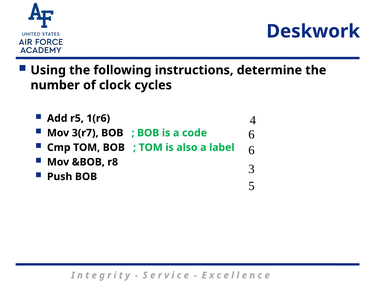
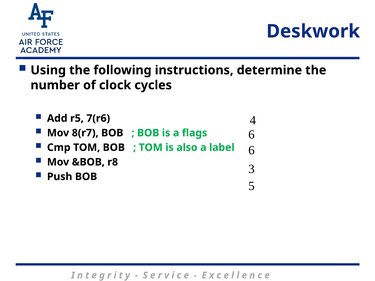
1(r6: 1(r6 -> 7(r6
3(r7: 3(r7 -> 8(r7
code: code -> flags
